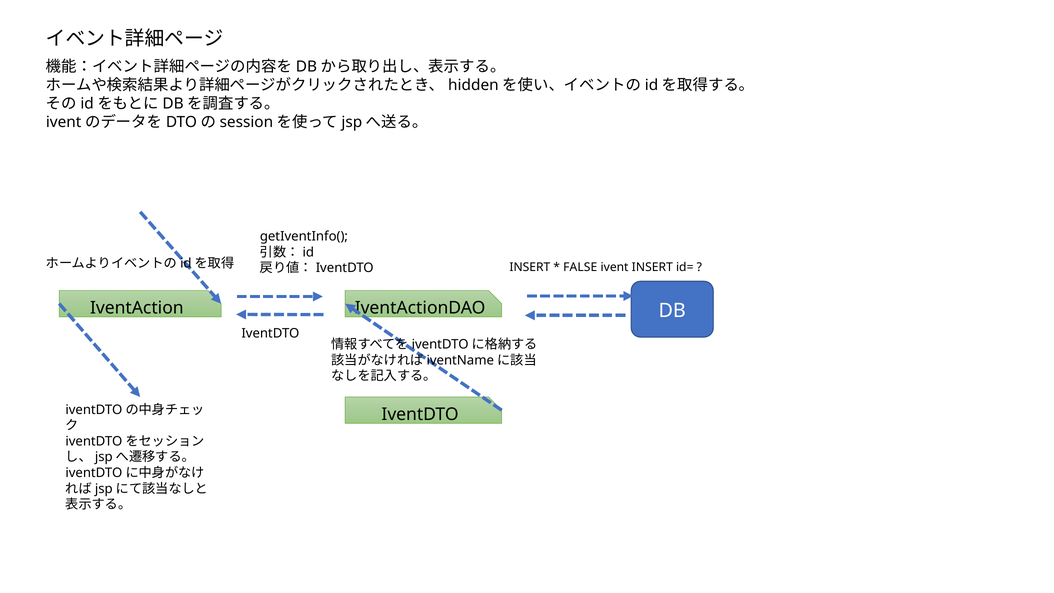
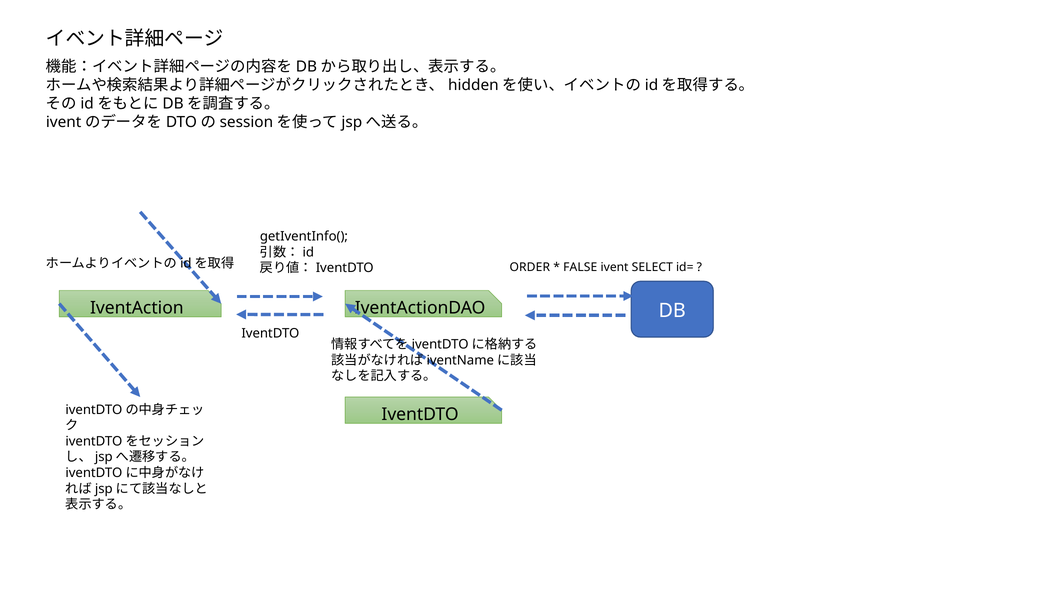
INSERT at (530, 267): INSERT -> ORDER
ivent INSERT: INSERT -> SELECT
